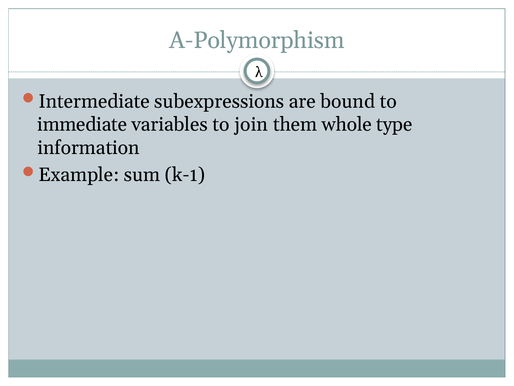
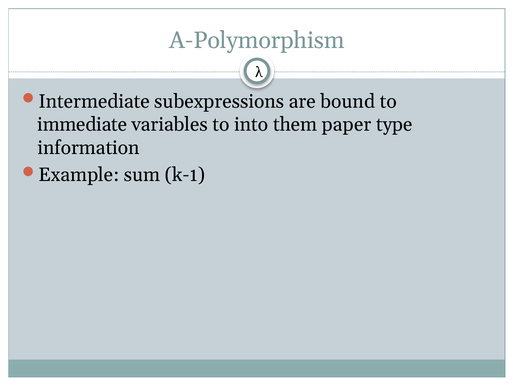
join: join -> into
whole: whole -> paper
